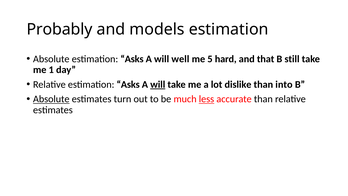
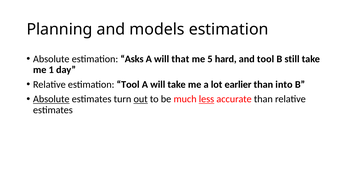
Probably: Probably -> Planning
well: well -> that
and that: that -> tool
Relative estimation Asks: Asks -> Tool
will at (158, 84) underline: present -> none
dislike: dislike -> earlier
out underline: none -> present
